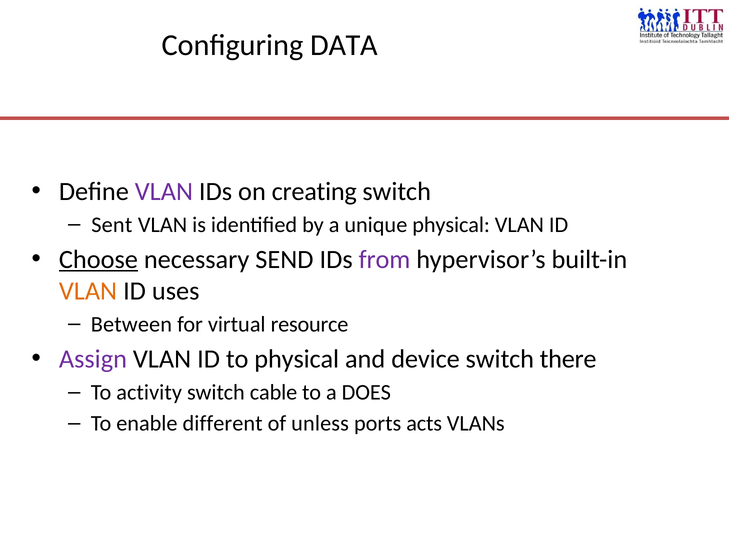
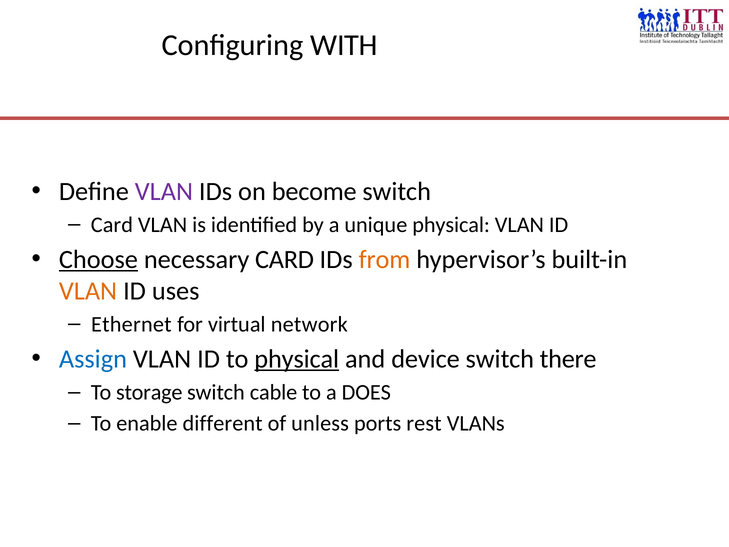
DATA: DATA -> WITH
creating: creating -> become
Sent at (112, 225): Sent -> Card
necessary SEND: SEND -> CARD
from colour: purple -> orange
Between: Between -> Ethernet
resource: resource -> network
Assign colour: purple -> blue
physical at (297, 359) underline: none -> present
activity: activity -> storage
acts: acts -> rest
